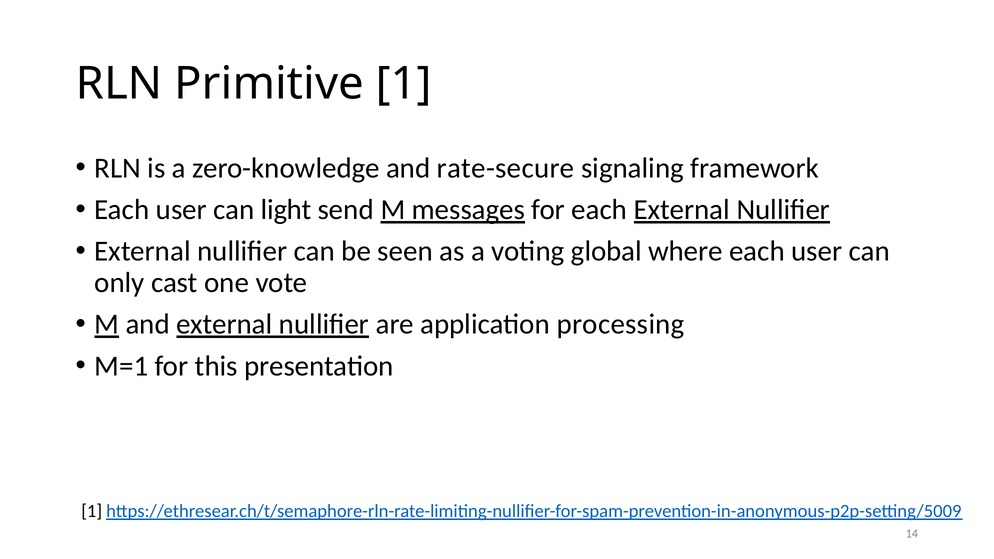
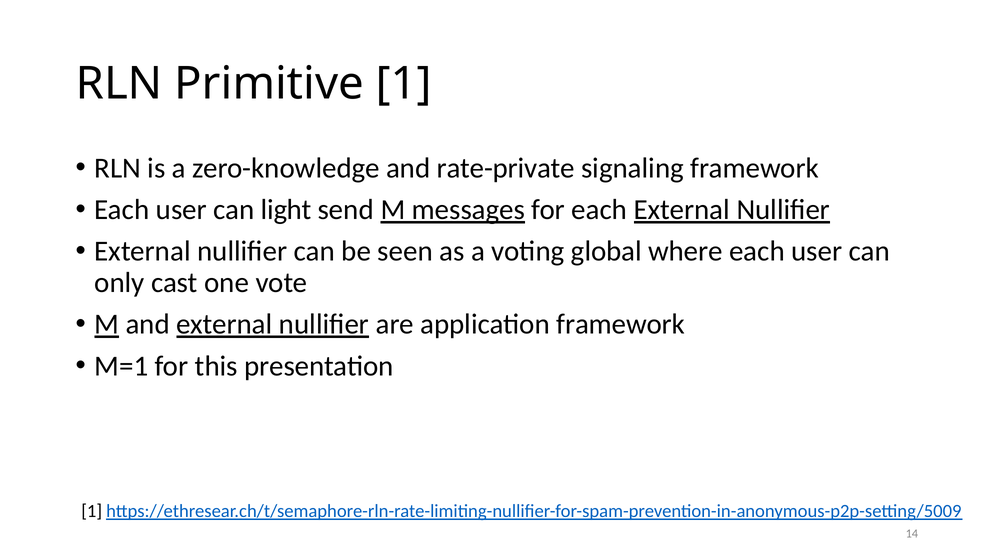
rate-secure: rate-secure -> rate-private
application processing: processing -> framework
